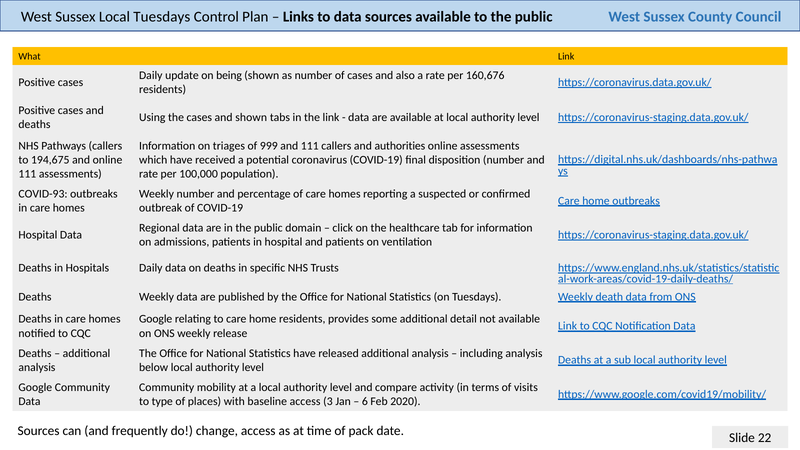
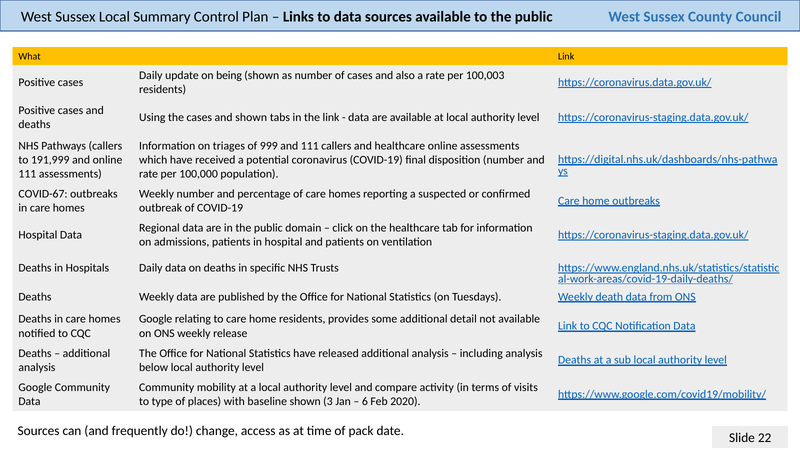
Local Tuesdays: Tuesdays -> Summary
160,676: 160,676 -> 100,003
and authorities: authorities -> healthcare
194,675: 194,675 -> 191,999
COVID-93: COVID-93 -> COVID-67
baseline access: access -> shown
